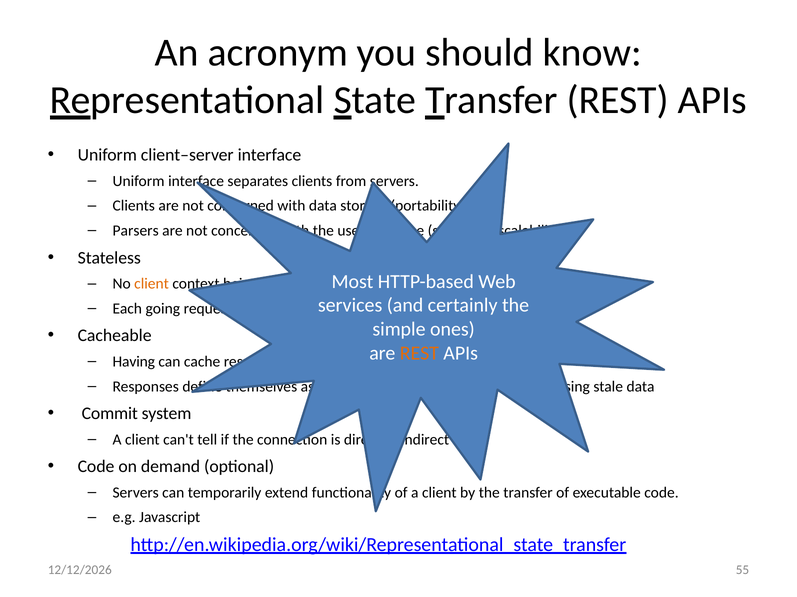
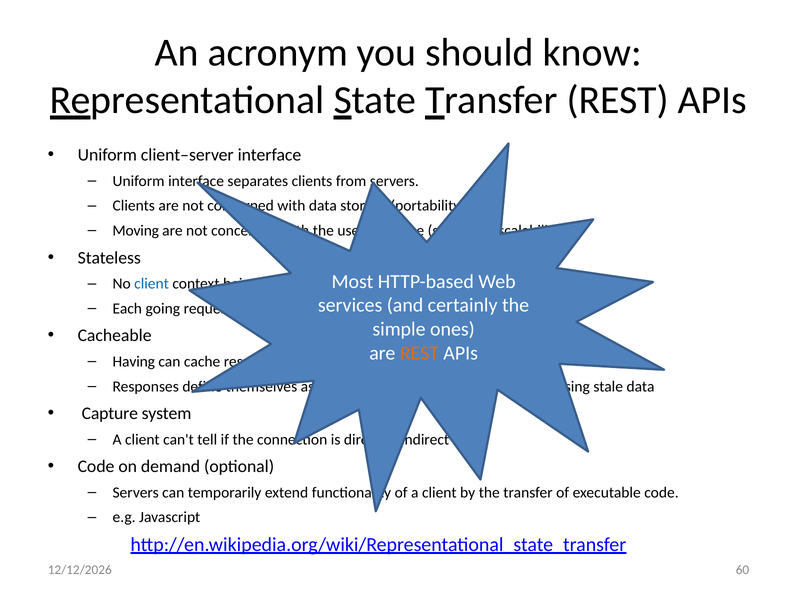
Parsers: Parsers -> Moving
client at (152, 284) colour: orange -> blue
Commit: Commit -> Capture
55: 55 -> 60
